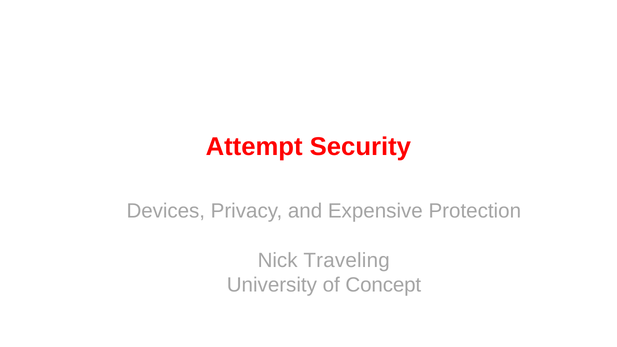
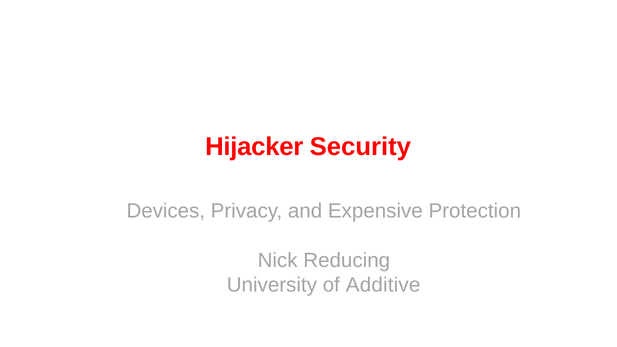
Attempt: Attempt -> Hijacker
Traveling: Traveling -> Reducing
Concept: Concept -> Additive
